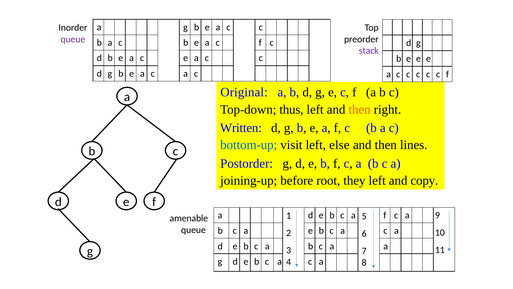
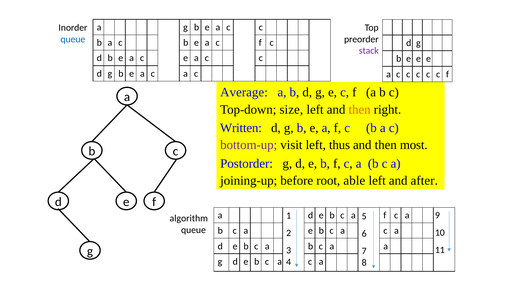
queue at (73, 39) colour: purple -> blue
Original: Original -> Average
thus: thus -> size
bottom-up colour: blue -> purple
else: else -> thus
lines: lines -> most
they: they -> able
copy: copy -> after
amenable: amenable -> algorithm
